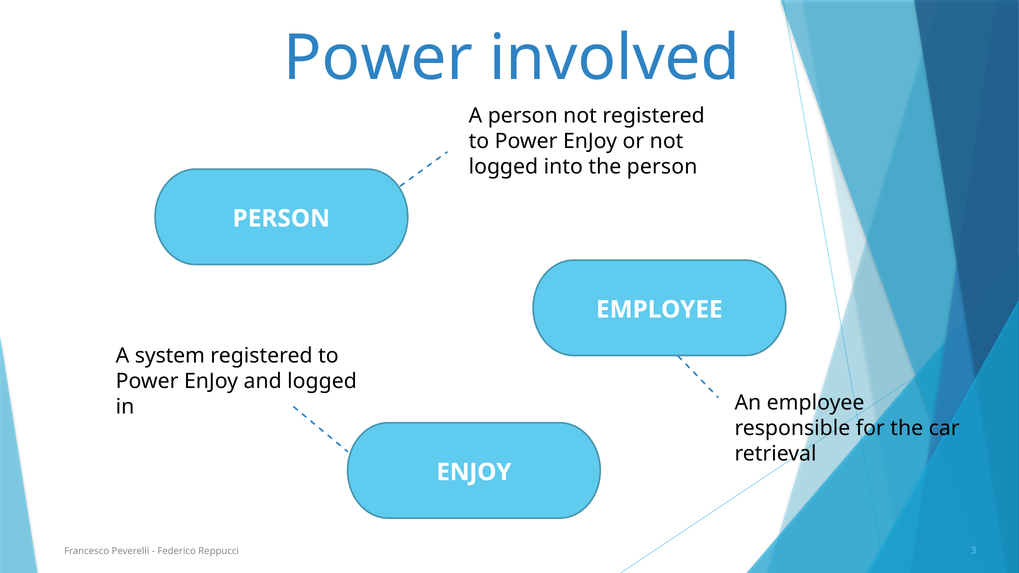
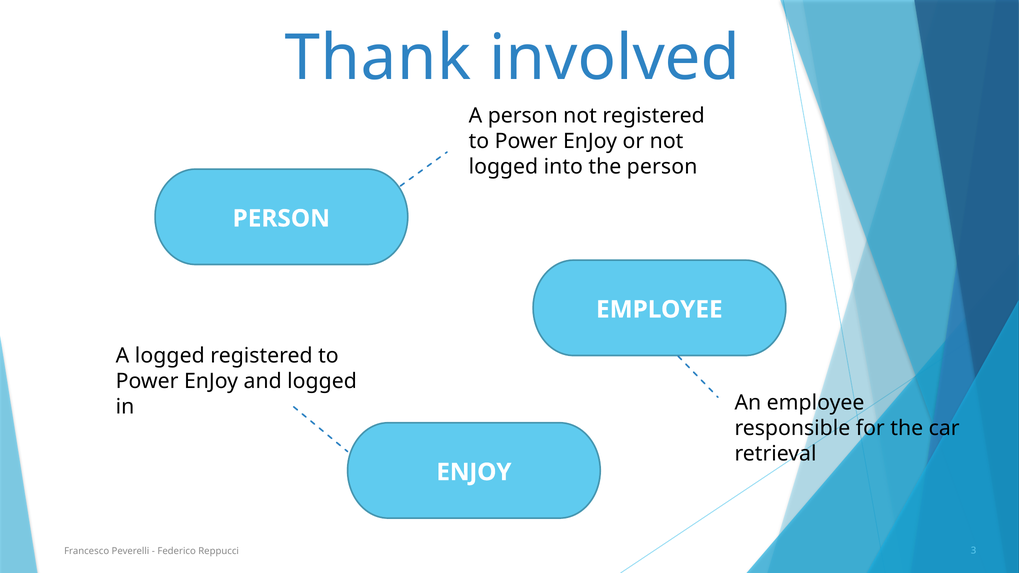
Power at (378, 58): Power -> Thank
A system: system -> logged
